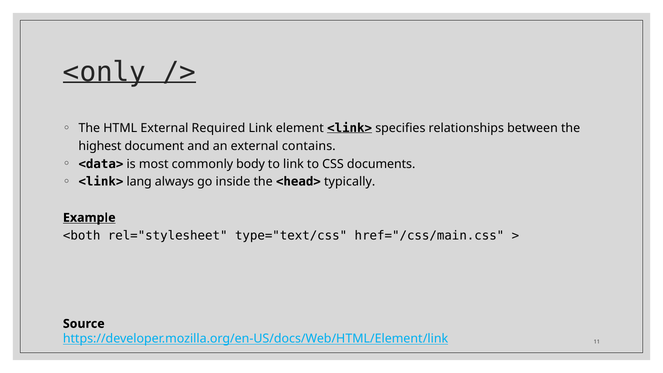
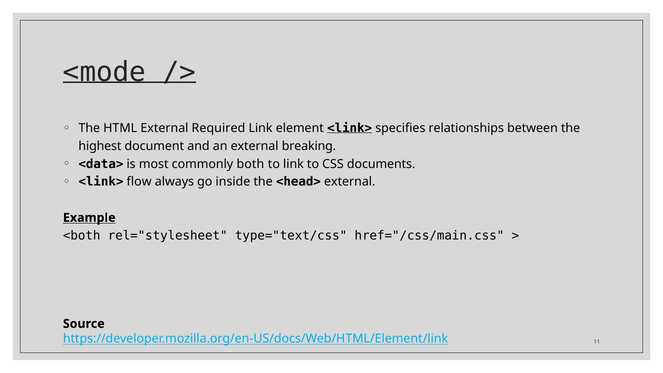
<only: <only -> <mode
contains: contains -> breaking
body: body -> both
lang: lang -> flow
<head> typically: typically -> external
